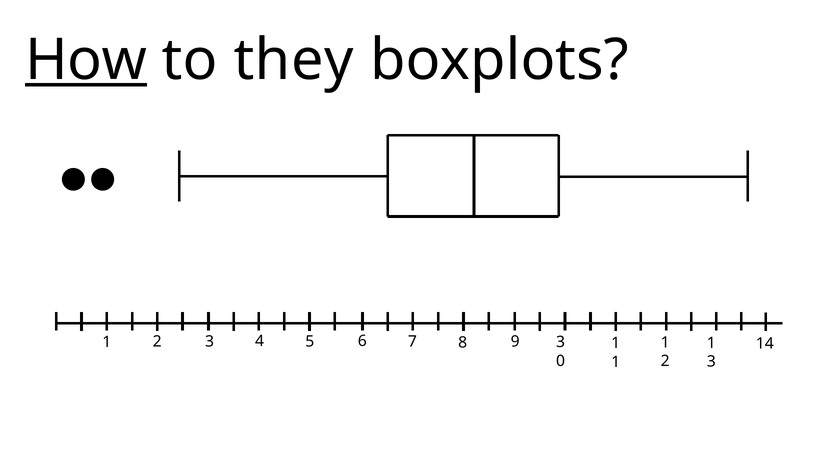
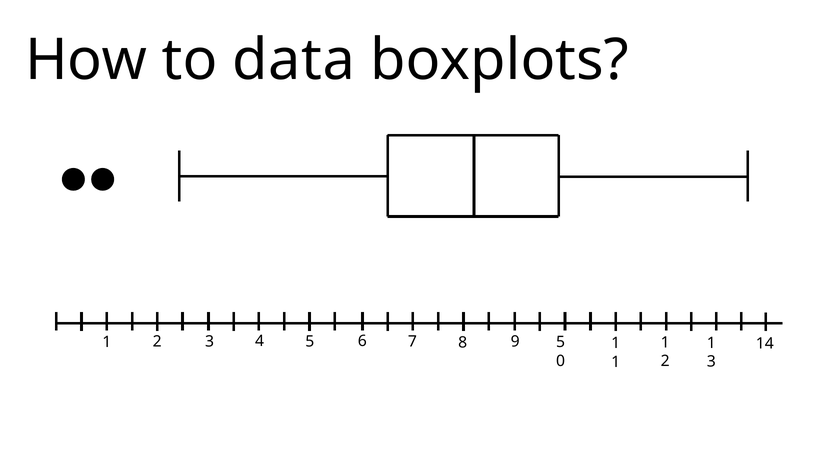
How underline: present -> none
they: they -> data
9 3: 3 -> 5
